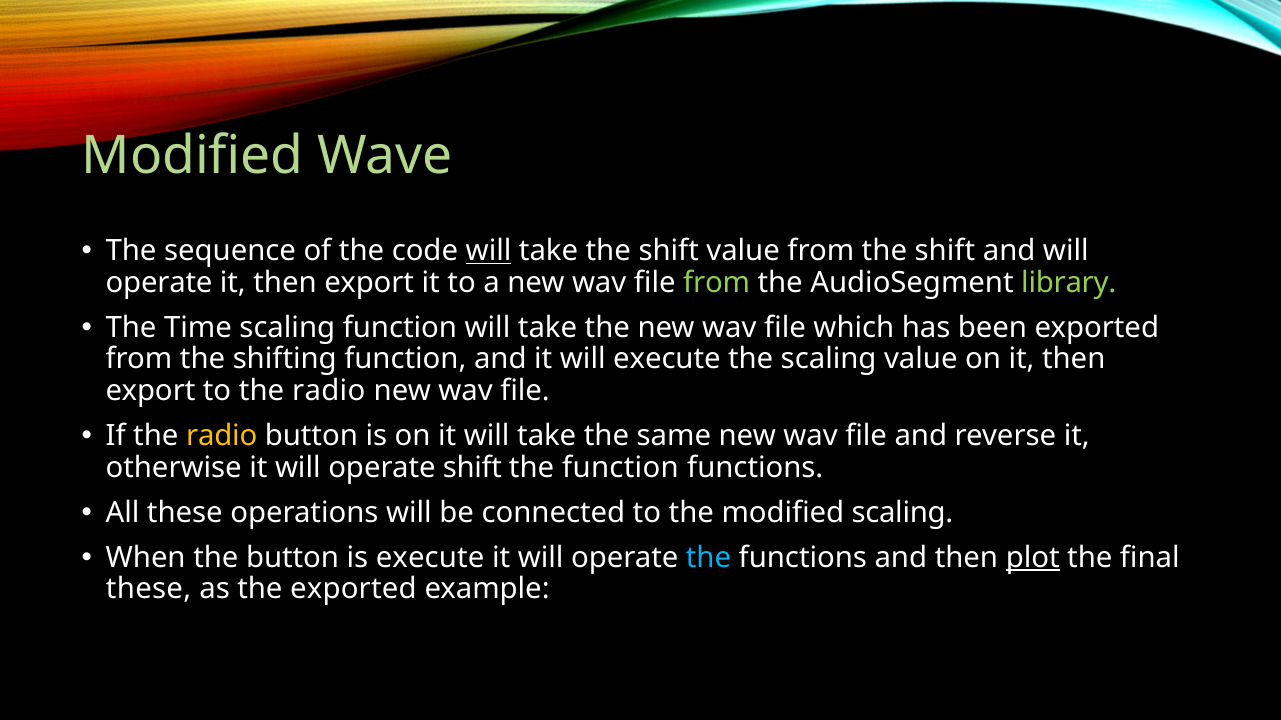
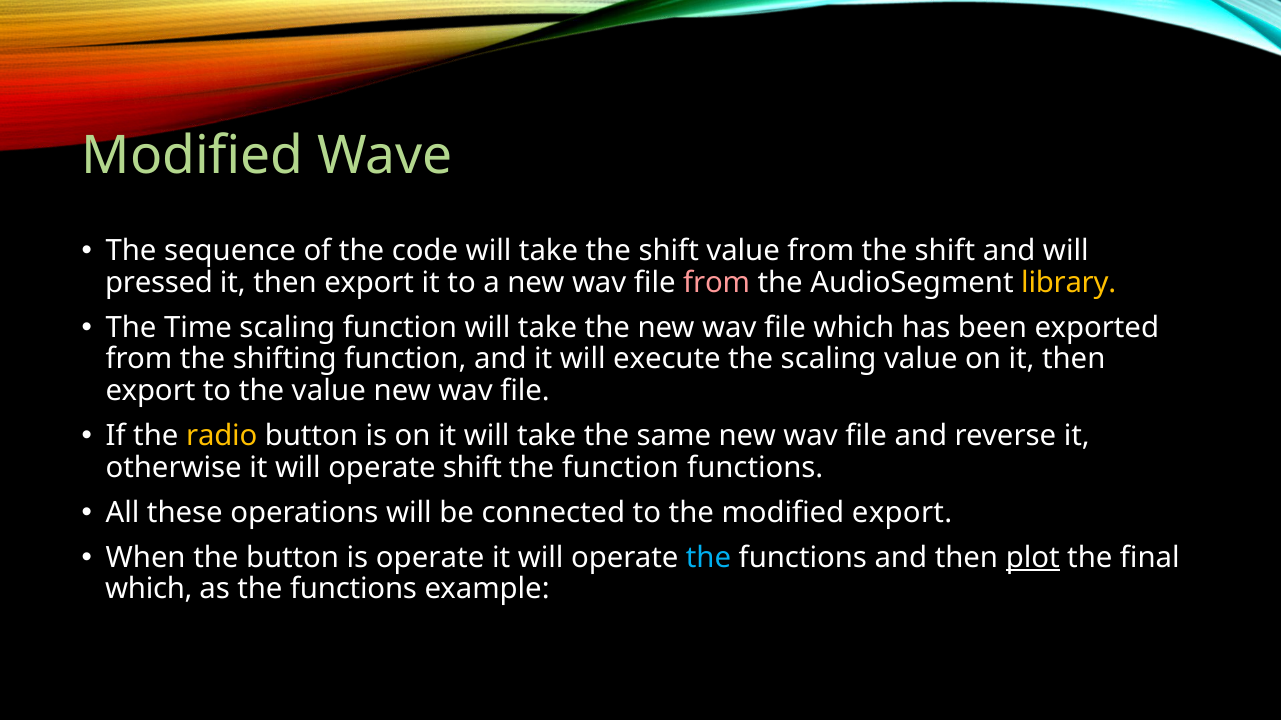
will at (489, 251) underline: present -> none
operate at (159, 283): operate -> pressed
from at (717, 283) colour: light green -> pink
library colour: light green -> yellow
to the radio: radio -> value
modified scaling: scaling -> export
is execute: execute -> operate
these at (149, 590): these -> which
as the exported: exported -> functions
